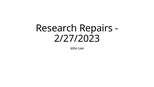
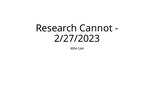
Repairs: Repairs -> Cannot
